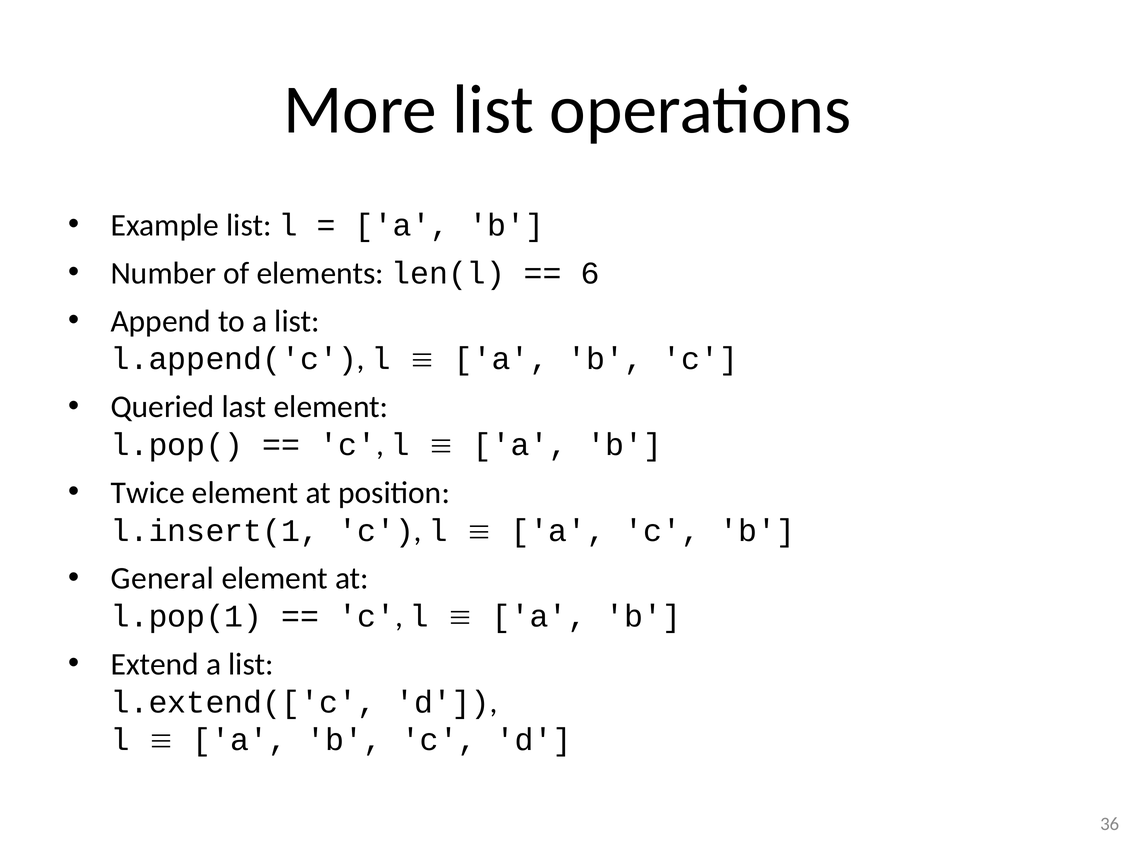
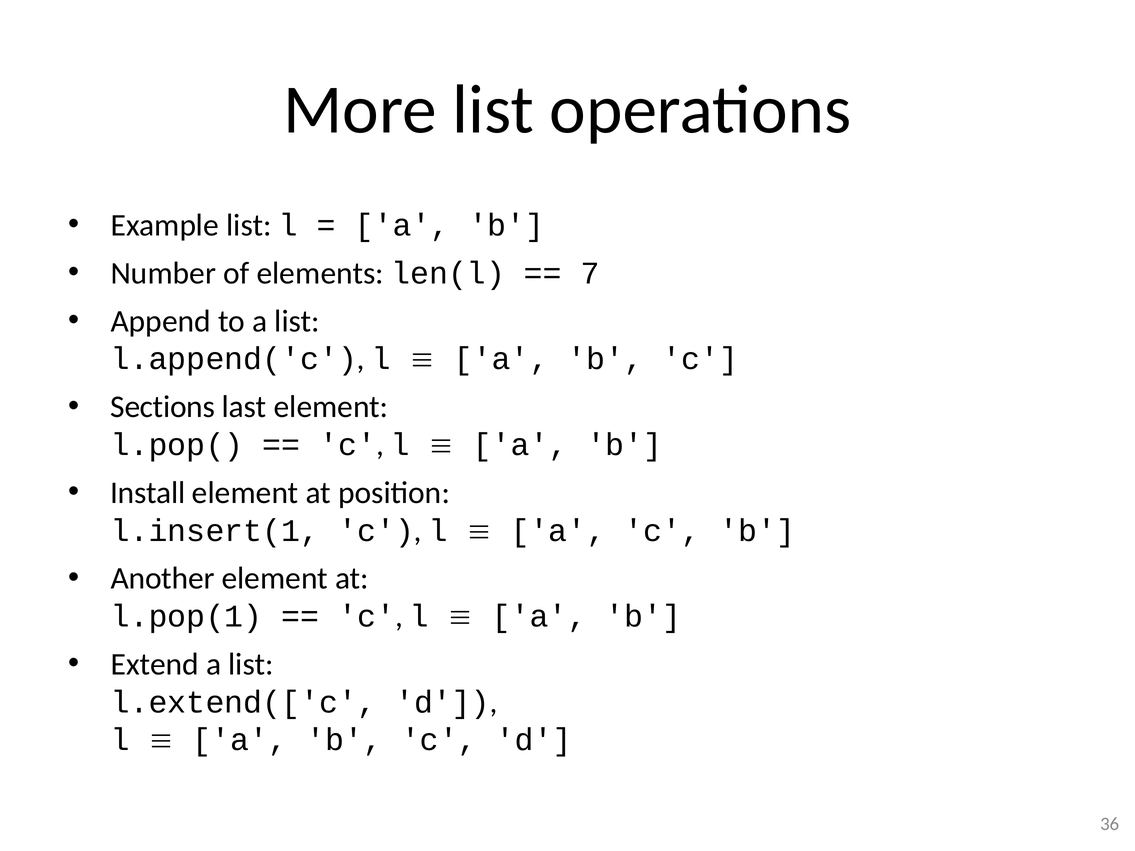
6: 6 -> 7
Queried: Queried -> Sections
Twice: Twice -> Install
General: General -> Another
